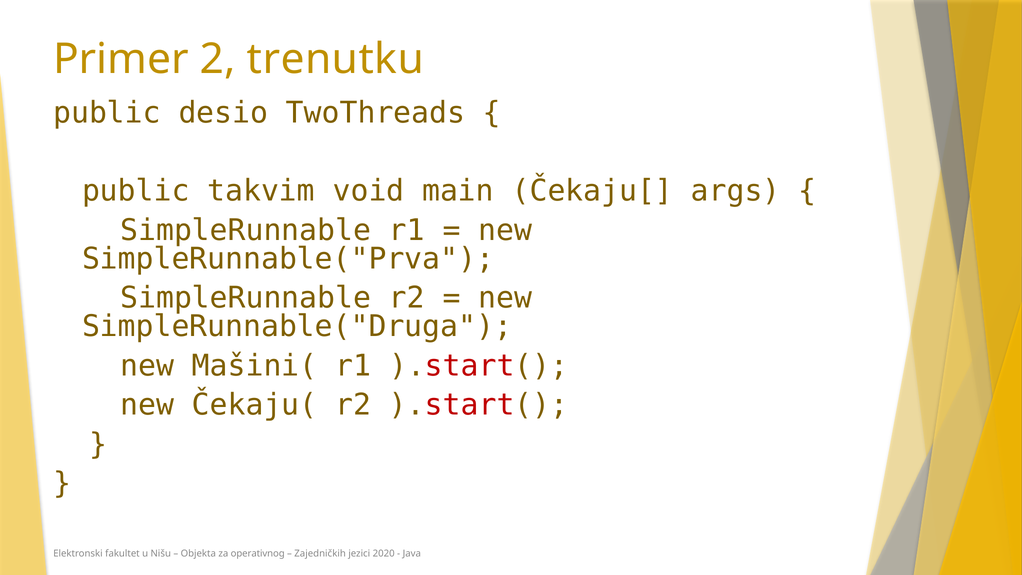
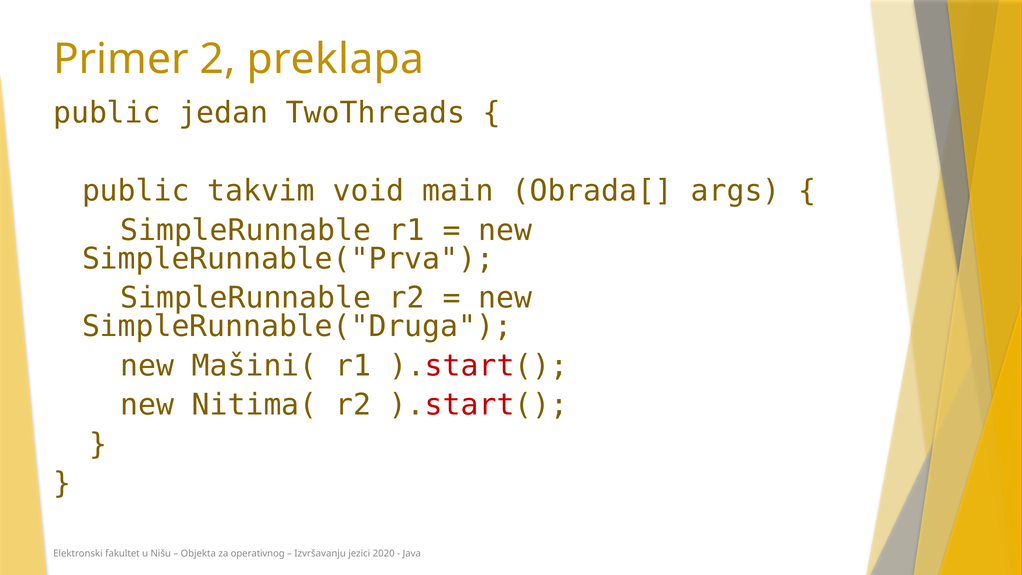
trenutku: trenutku -> preklapa
desio: desio -> jedan
Čekaju[: Čekaju[ -> Obrada[
Čekaju(: Čekaju( -> Nitima(
Zajedničkih: Zajedničkih -> Izvršavanju
